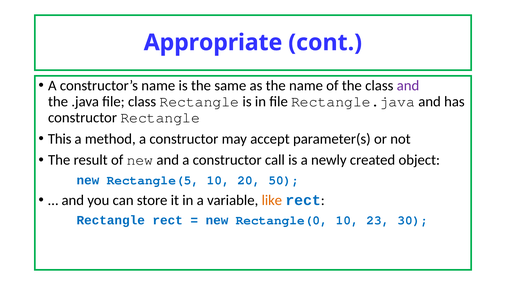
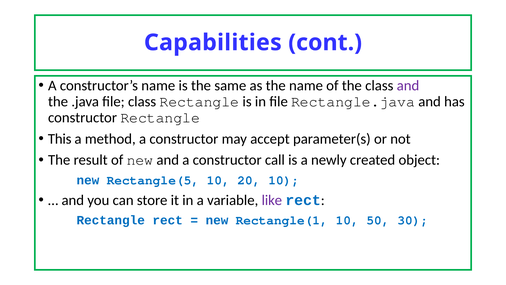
Appropriate: Appropriate -> Capabilities
20 50: 50 -> 10
like colour: orange -> purple
Rectangle(0: Rectangle(0 -> Rectangle(1
23: 23 -> 50
